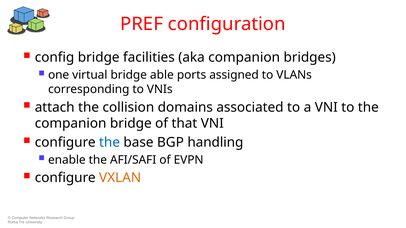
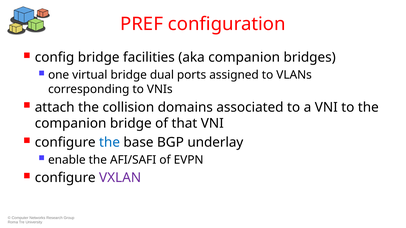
able: able -> dual
handling: handling -> underlay
VXLAN colour: orange -> purple
